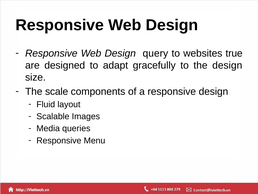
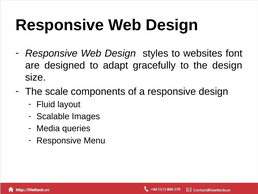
query: query -> styles
true: true -> font
